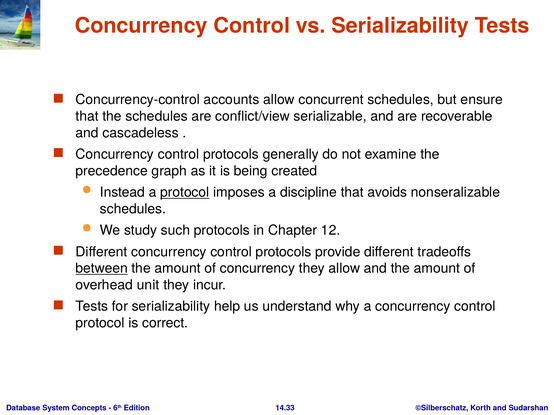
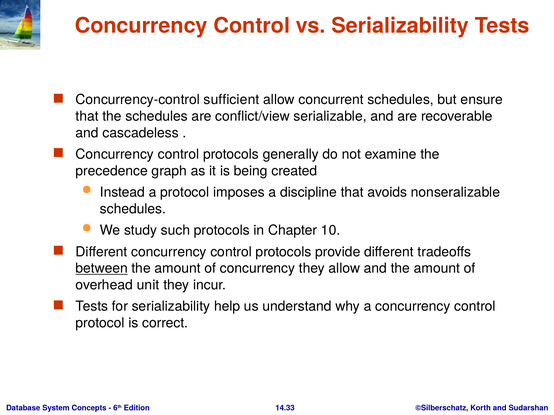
accounts: accounts -> sufficient
protocol at (185, 193) underline: present -> none
12: 12 -> 10
